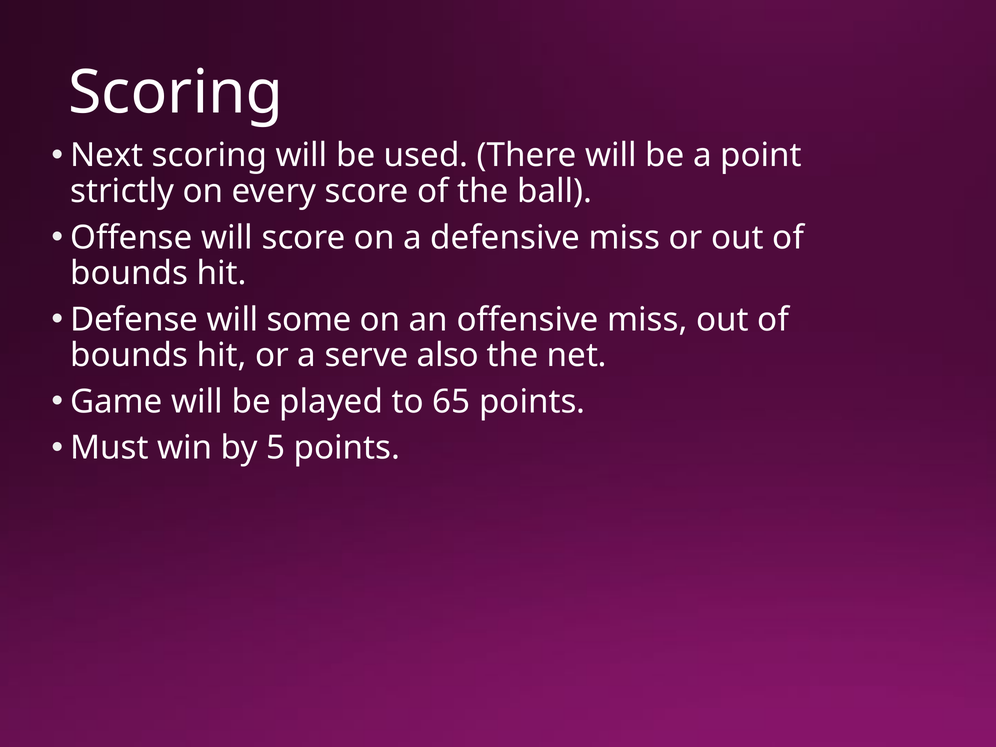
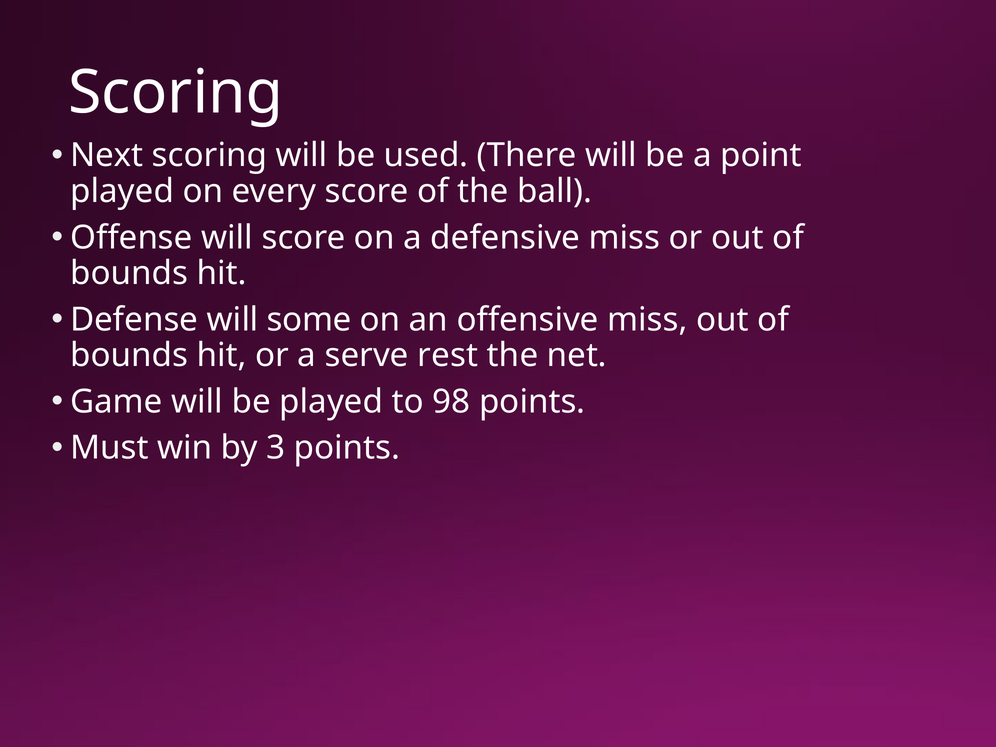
strictly at (122, 191): strictly -> played
also: also -> rest
65: 65 -> 98
5: 5 -> 3
